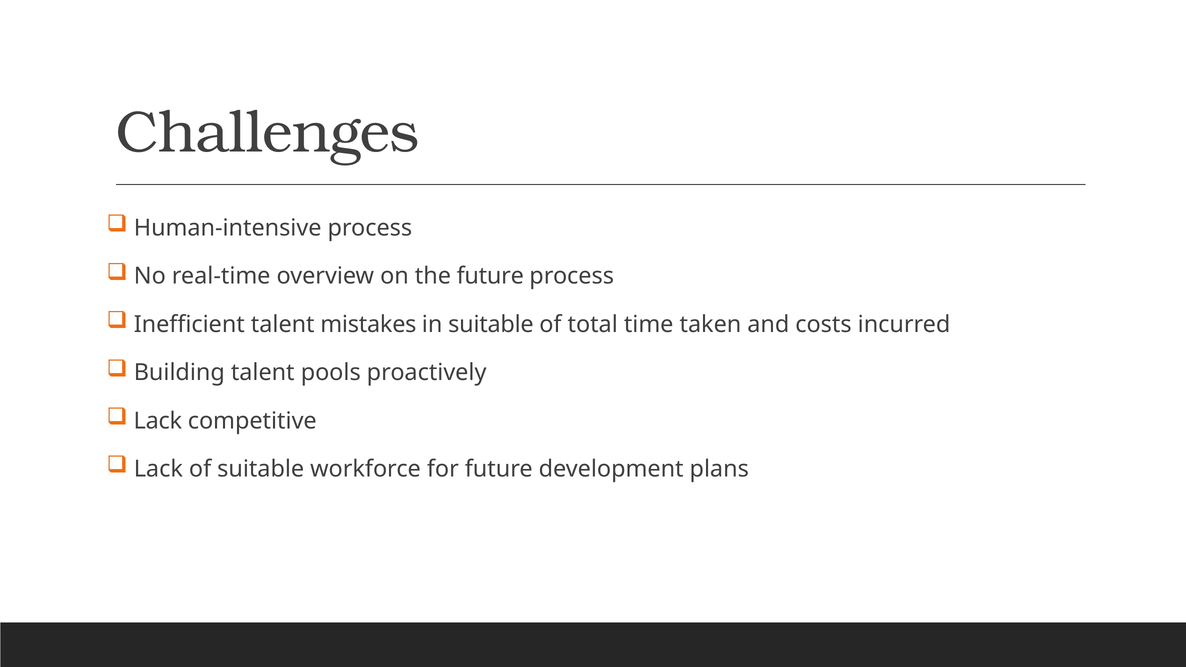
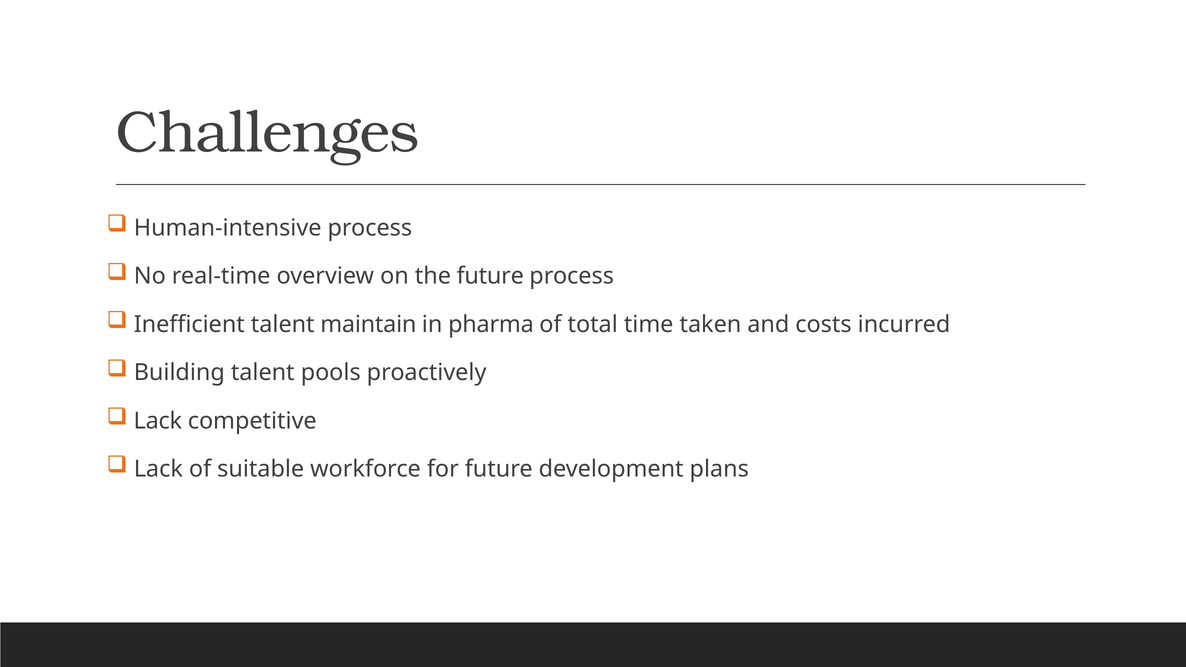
mistakes: mistakes -> maintain
in suitable: suitable -> pharma
